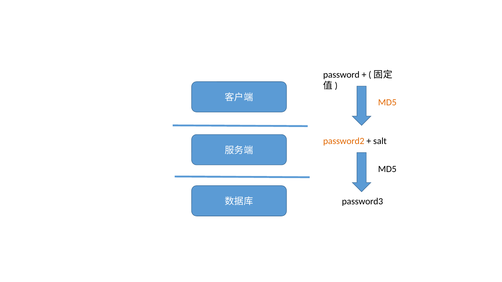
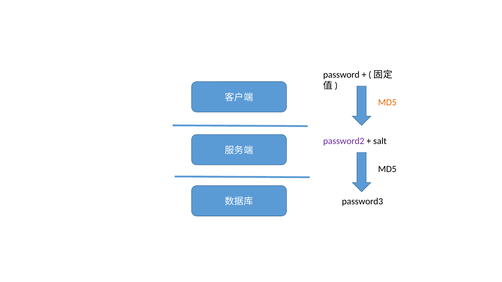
password2 colour: orange -> purple
